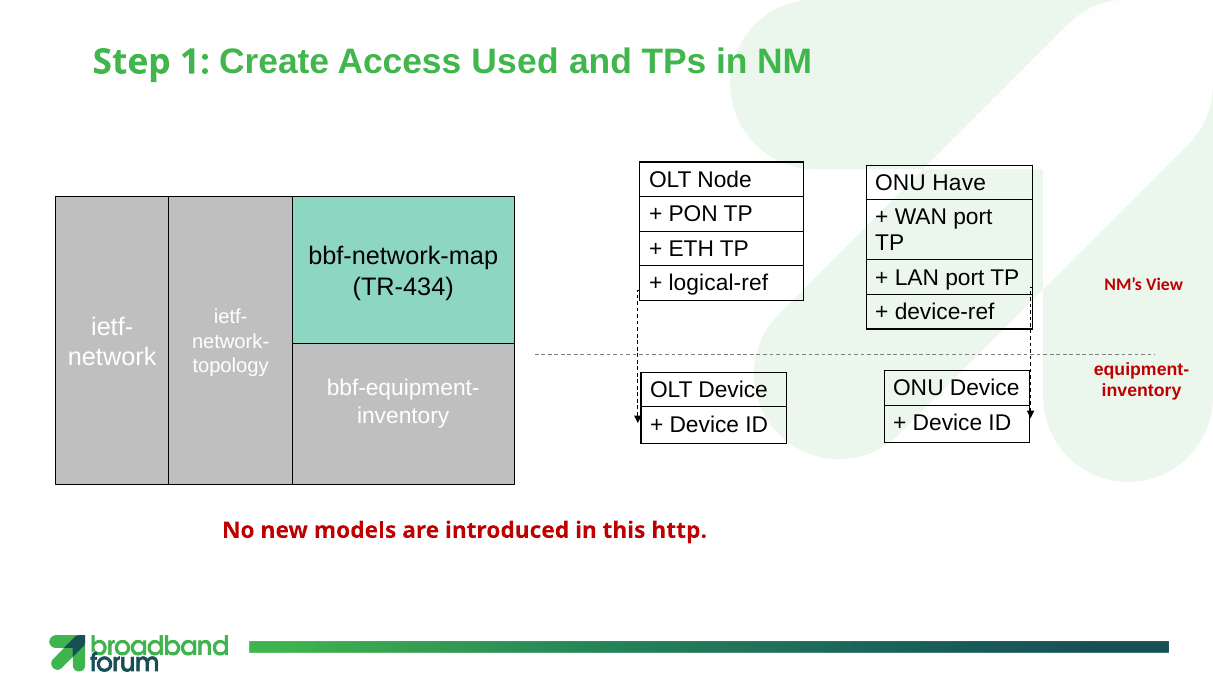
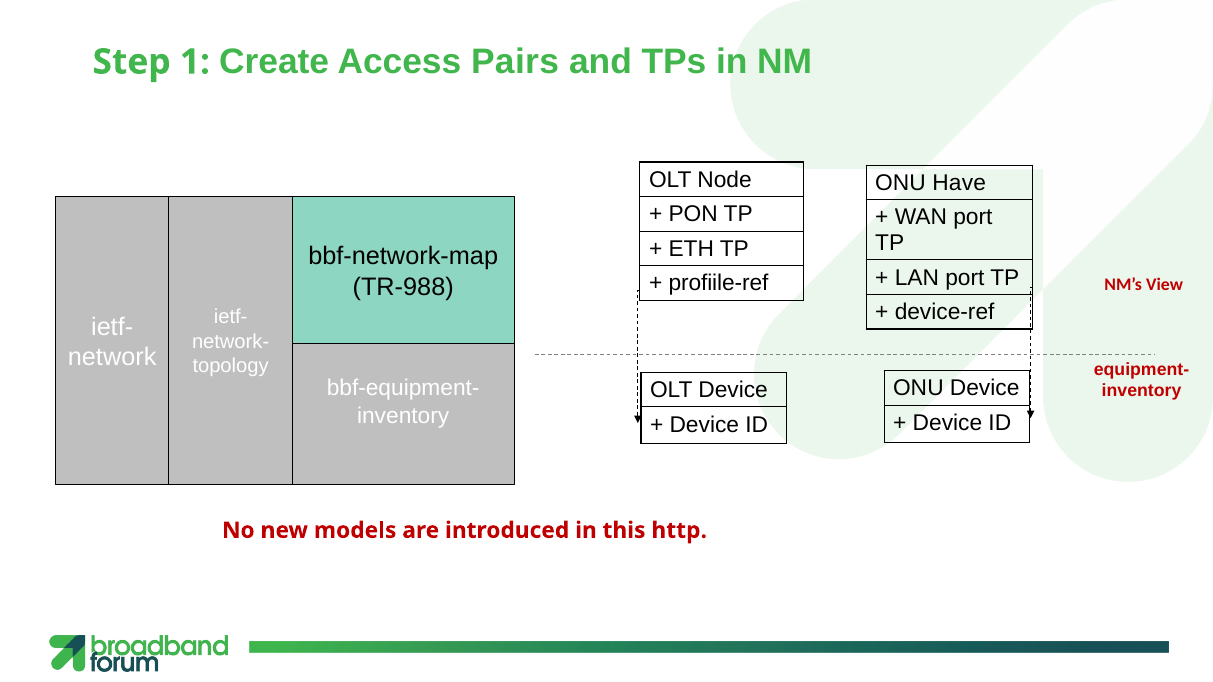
Used: Used -> Pairs
logical-ref: logical-ref -> profiile-ref
TR-434: TR-434 -> TR-988
